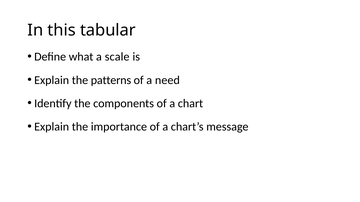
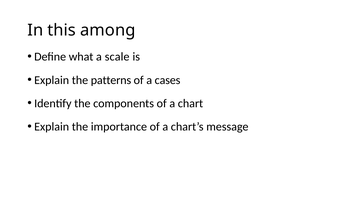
tabular: tabular -> among
need: need -> cases
